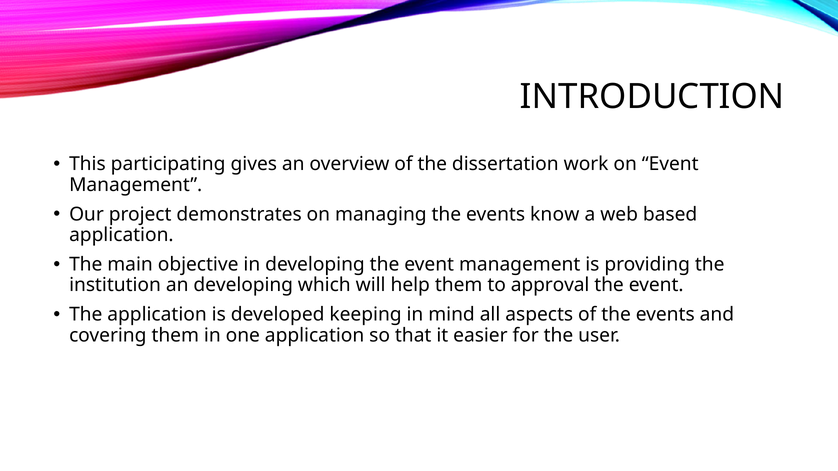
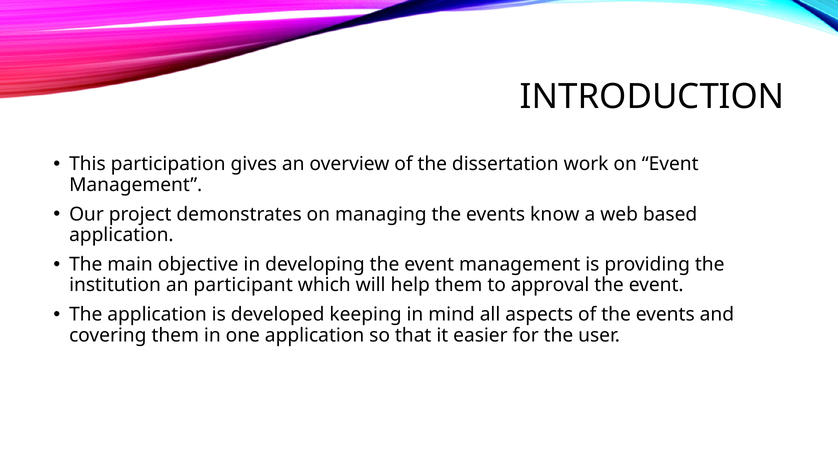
participating: participating -> participation
an developing: developing -> participant
